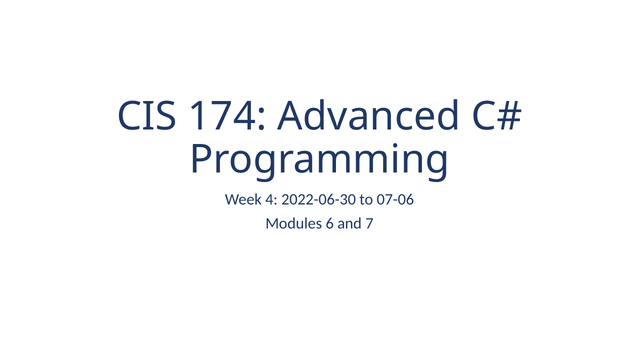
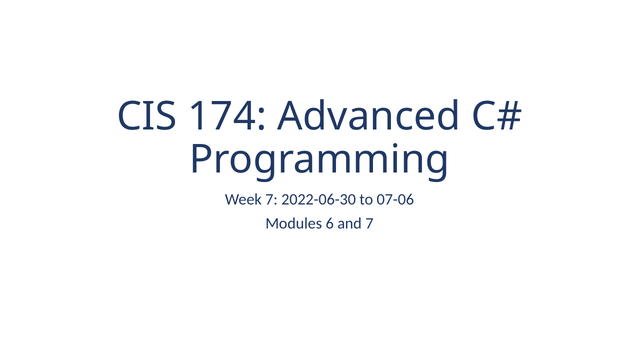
Week 4: 4 -> 7
